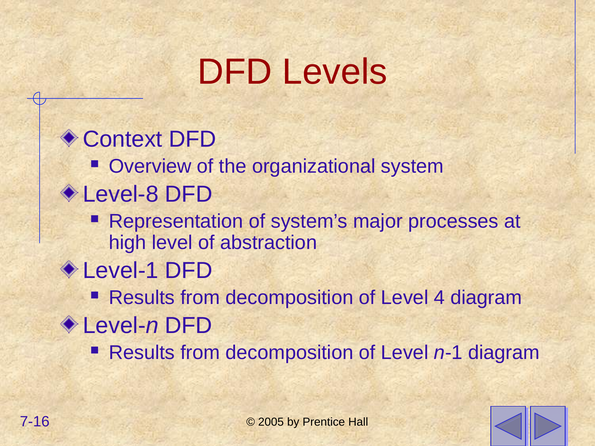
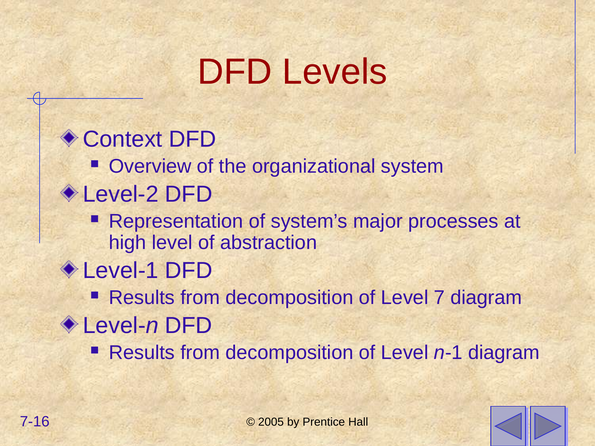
Level-8: Level-8 -> Level-2
4: 4 -> 7
